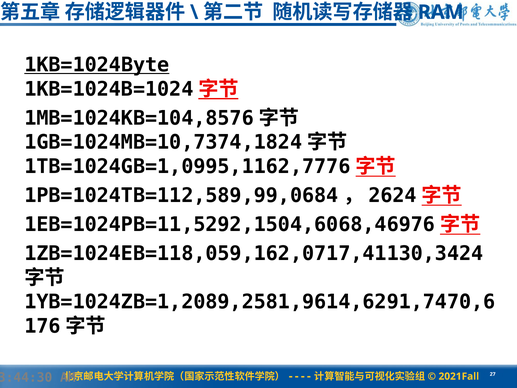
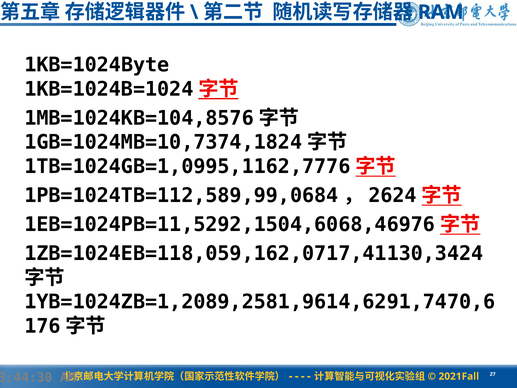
1KB=1024Byte underline: present -> none
